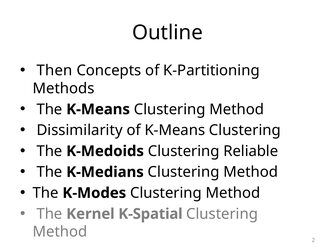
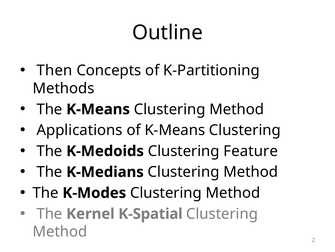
Dissimilarity: Dissimilarity -> Applications
Reliable: Reliable -> Feature
